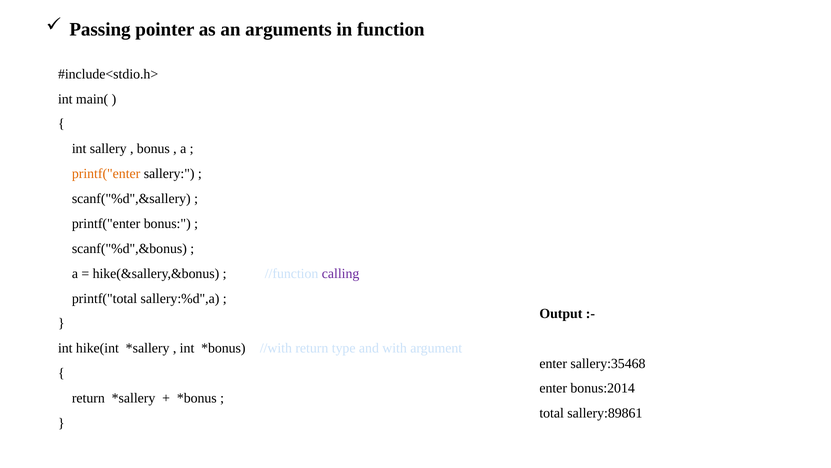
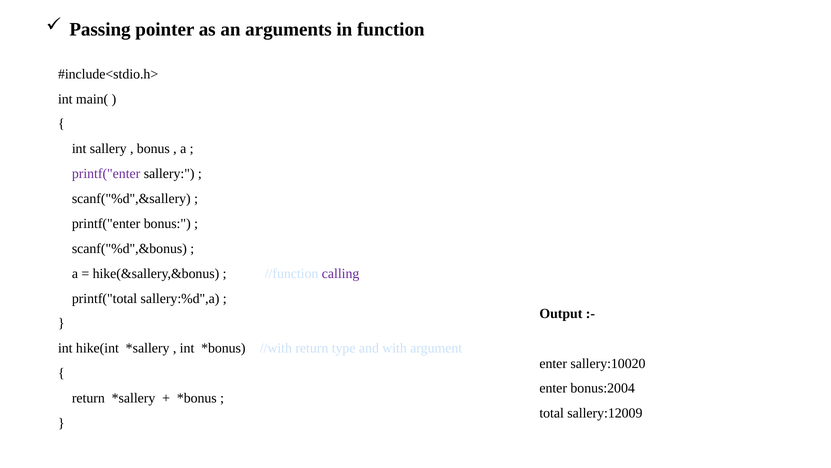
printf("enter at (106, 174) colour: orange -> purple
sallery:35468: sallery:35468 -> sallery:10020
bonus:2014: bonus:2014 -> bonus:2004
sallery:89861: sallery:89861 -> sallery:12009
